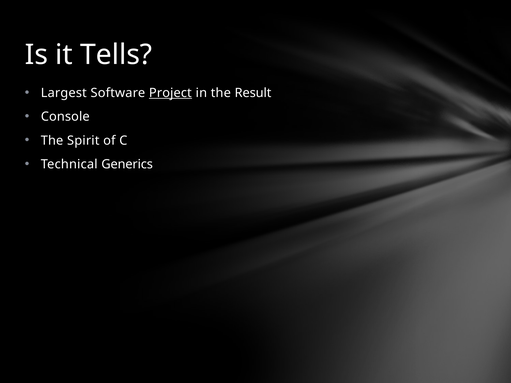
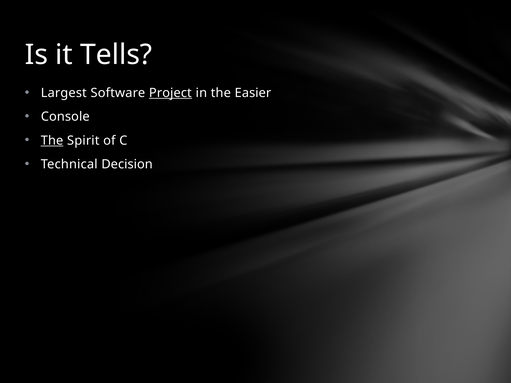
Result: Result -> Easier
The at (52, 141) underline: none -> present
Generics: Generics -> Decision
